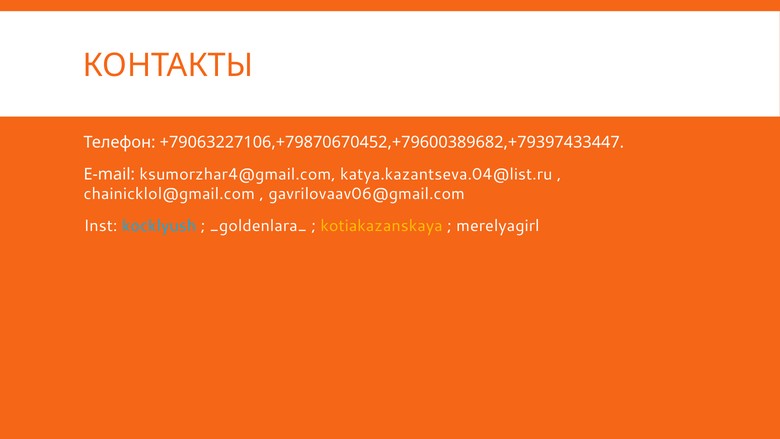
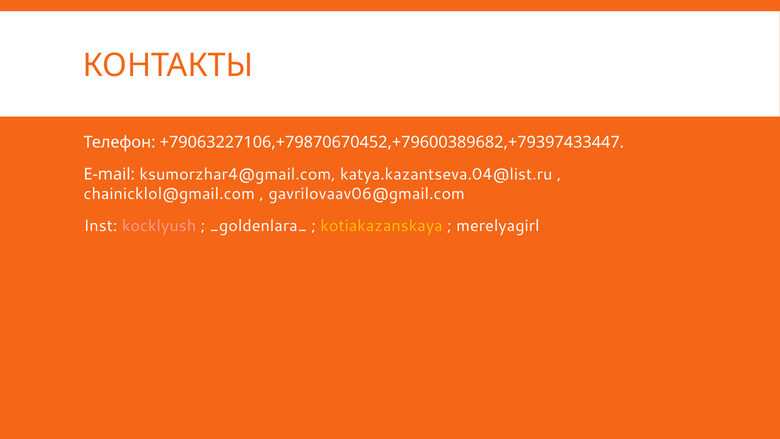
kocklyush colour: light blue -> pink
